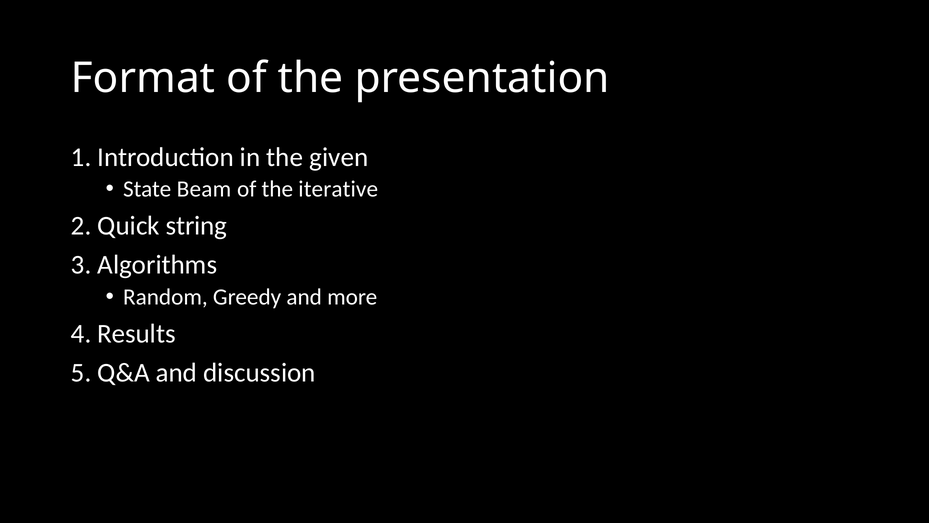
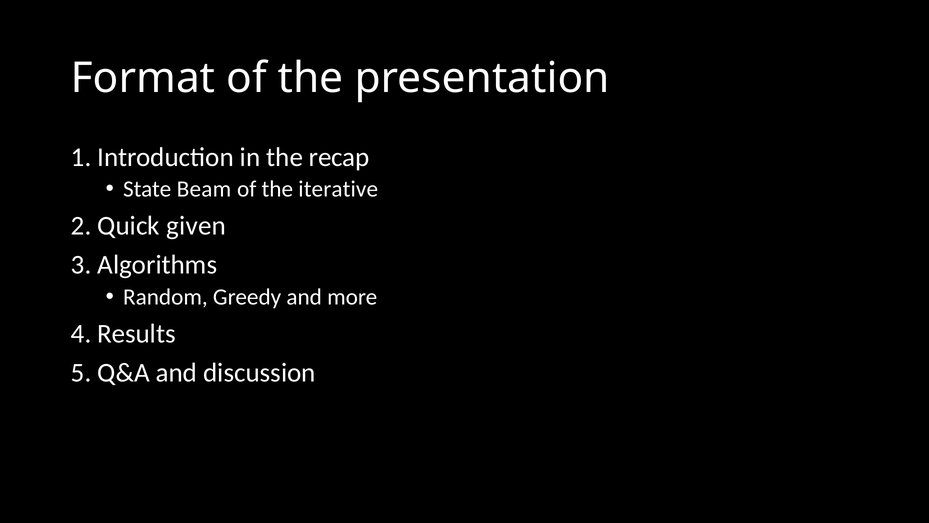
given: given -> recap
string: string -> given
